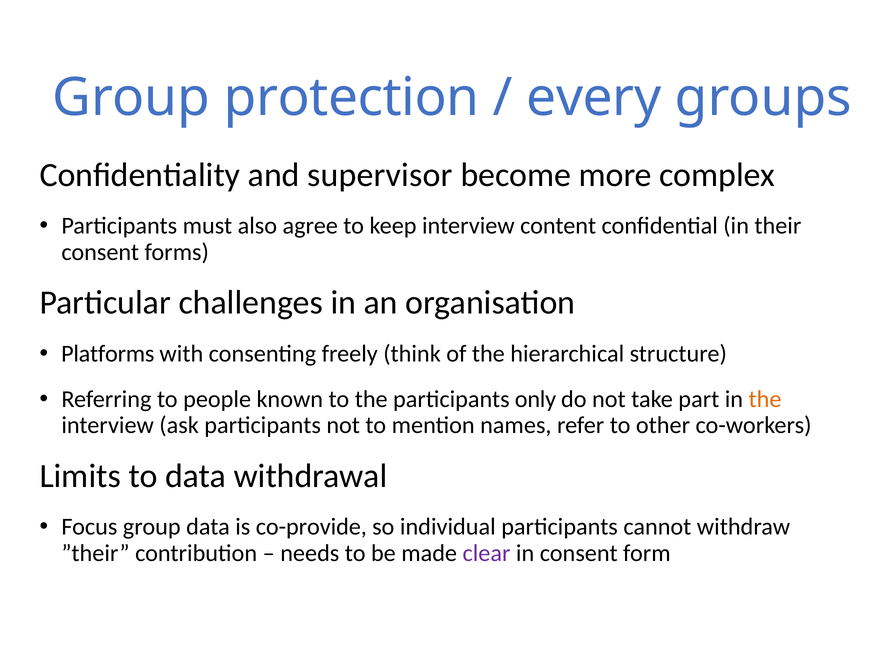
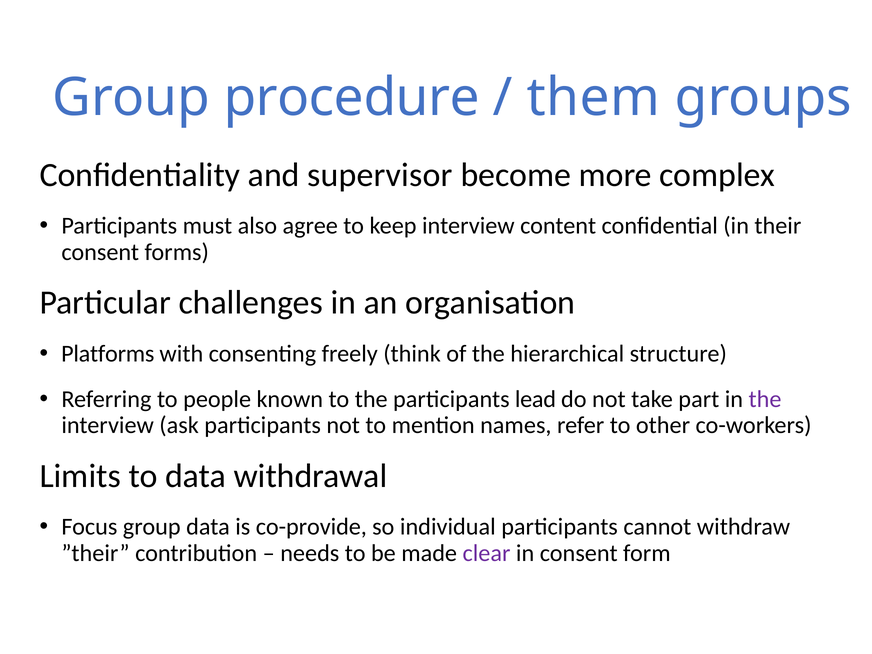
protection: protection -> procedure
every: every -> them
only: only -> lead
the at (765, 399) colour: orange -> purple
